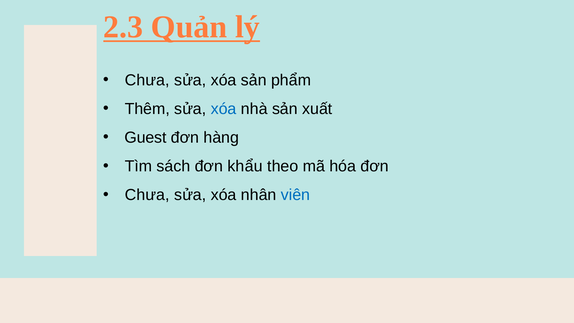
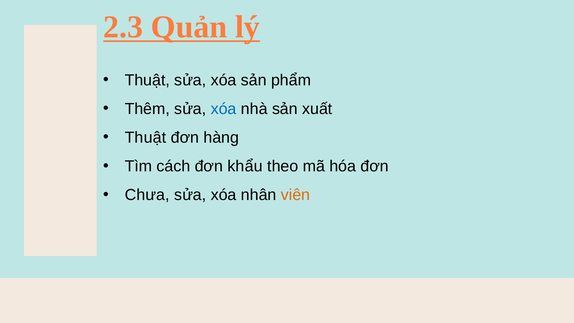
Chưa at (147, 80): Chưa -> Thuật
Guest at (146, 138): Guest -> Thuật
sách: sách -> cách
viên colour: blue -> orange
